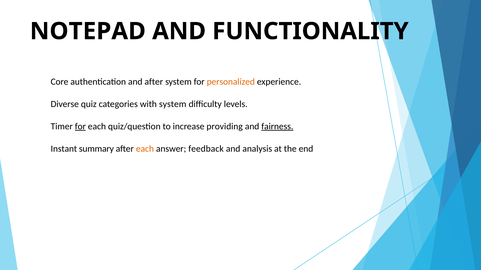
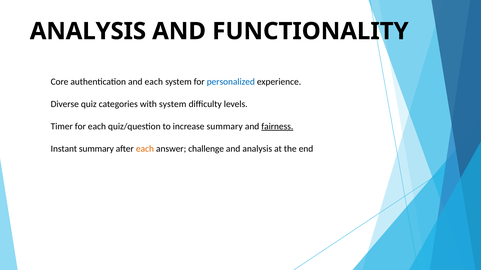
NOTEPAD at (88, 31): NOTEPAD -> ANALYSIS
and after: after -> each
personalized colour: orange -> blue
for at (80, 127) underline: present -> none
increase providing: providing -> summary
feedback: feedback -> challenge
